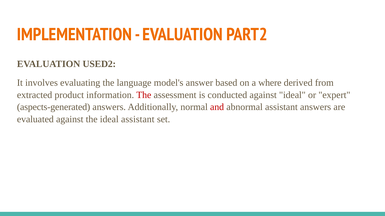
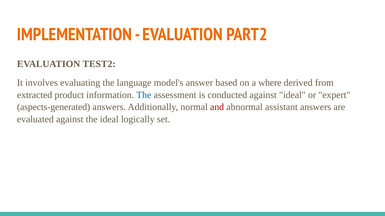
USED2: USED2 -> TEST2
The at (144, 95) colour: red -> blue
ideal assistant: assistant -> logically
